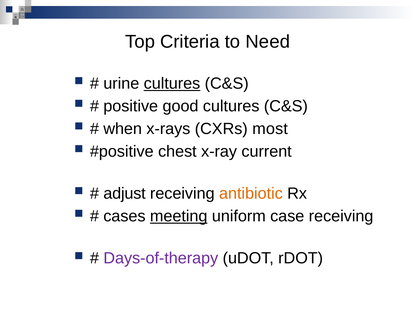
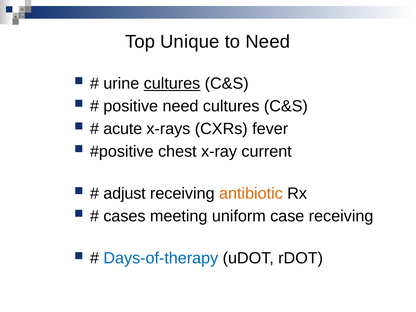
Criteria: Criteria -> Unique
positive good: good -> need
when: when -> acute
most: most -> fever
meeting underline: present -> none
Days-of-therapy colour: purple -> blue
